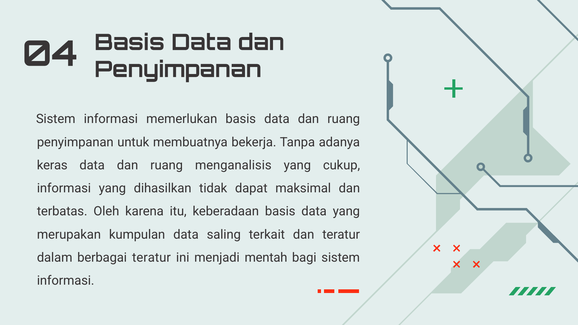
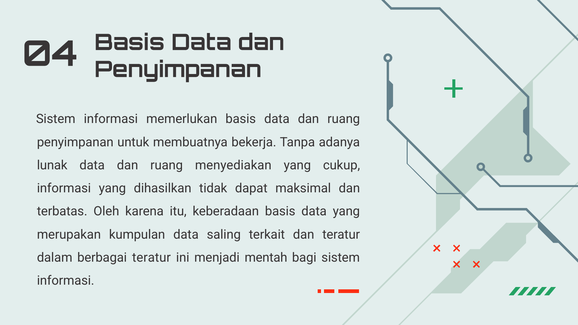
keras: keras -> lunak
menganalisis: menganalisis -> menyediakan
